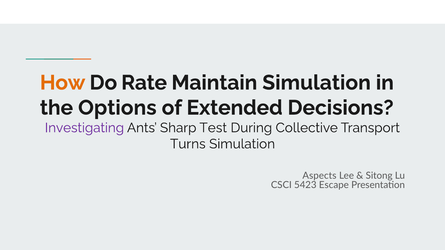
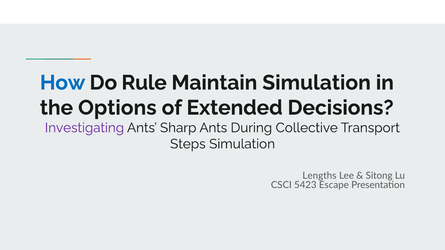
How colour: orange -> blue
Rate: Rate -> Rule
Sharp Test: Test -> Ants
Turns: Turns -> Steps
Aspects: Aspects -> Lengths
